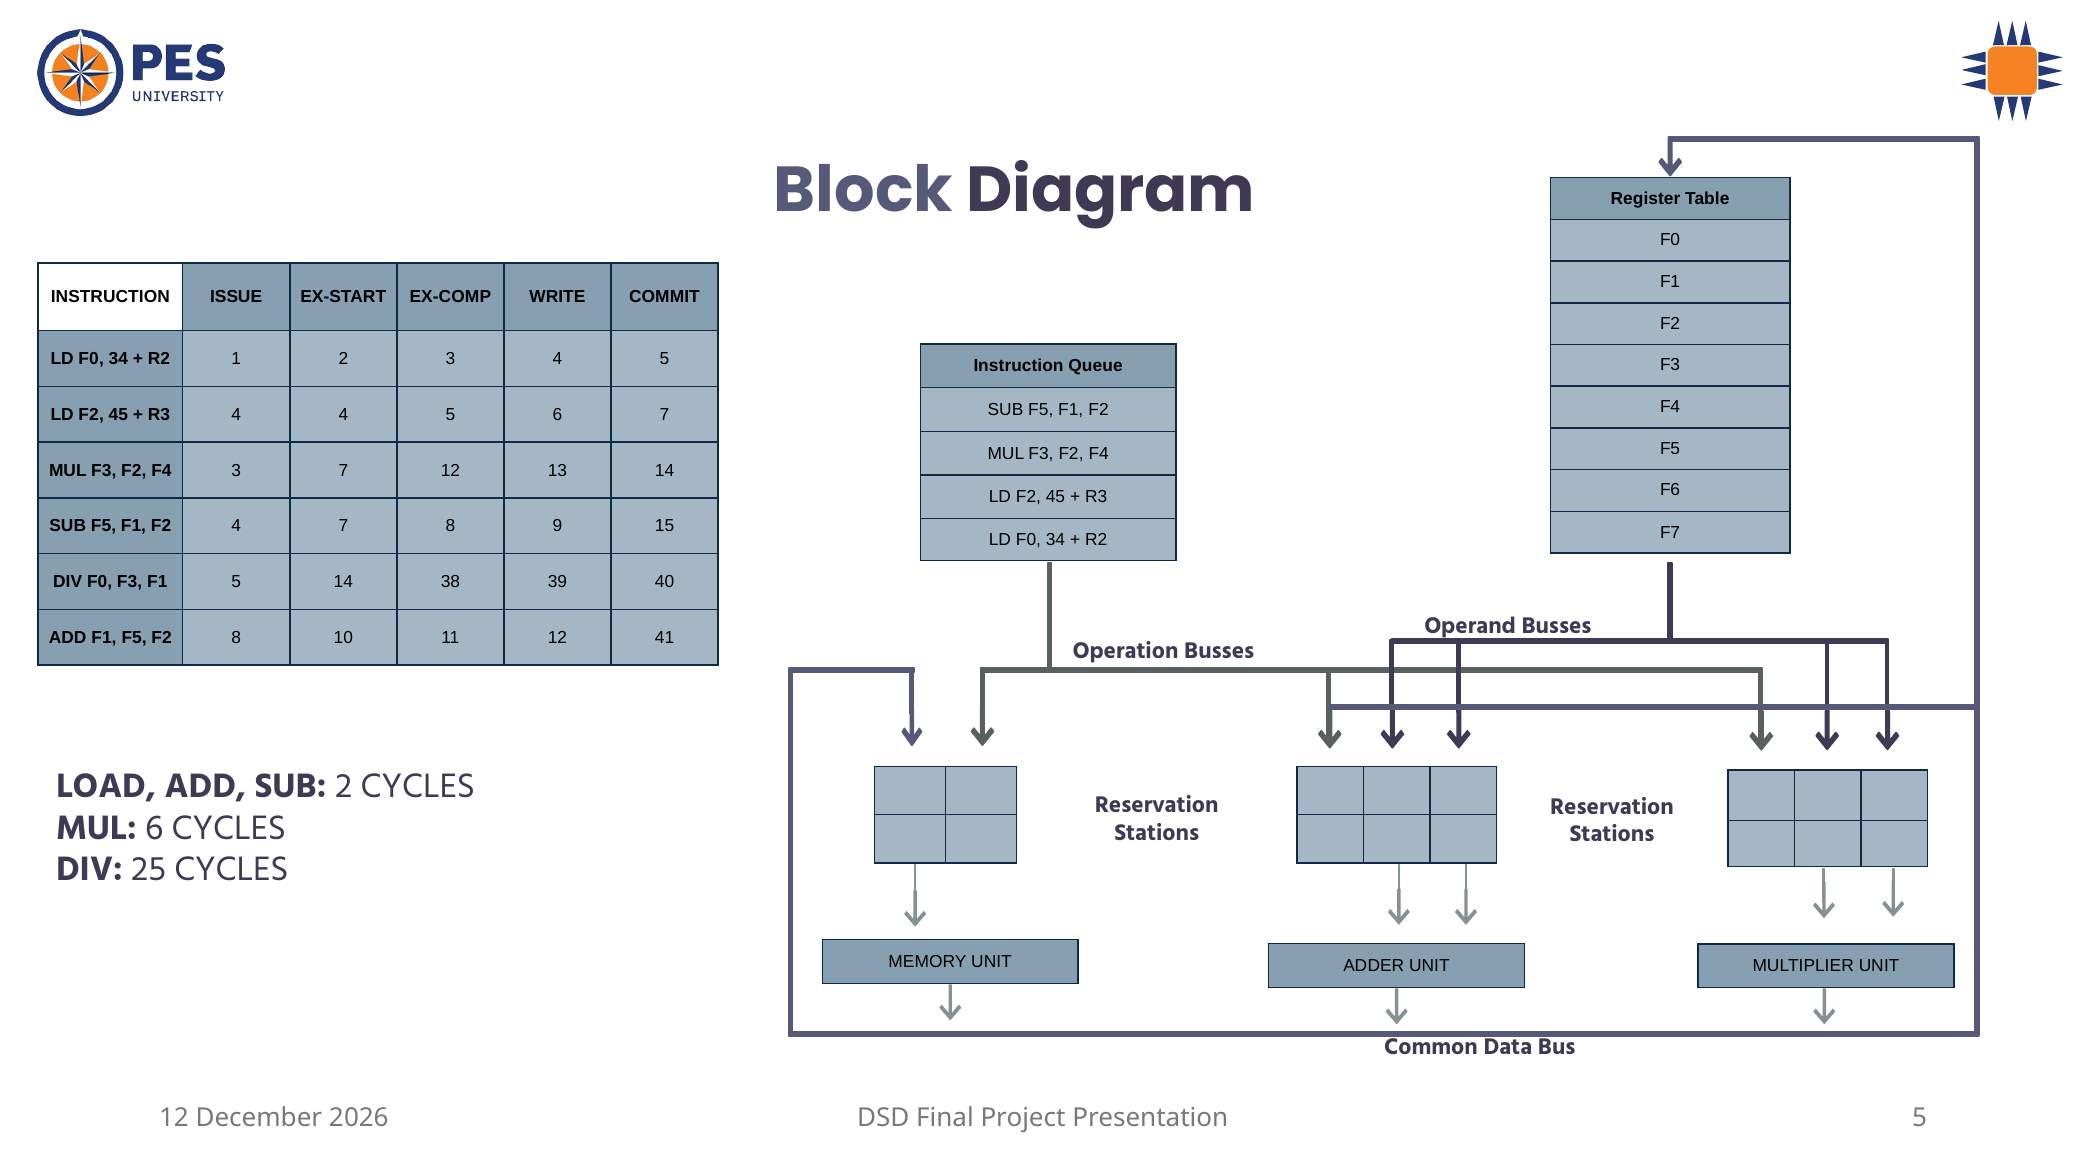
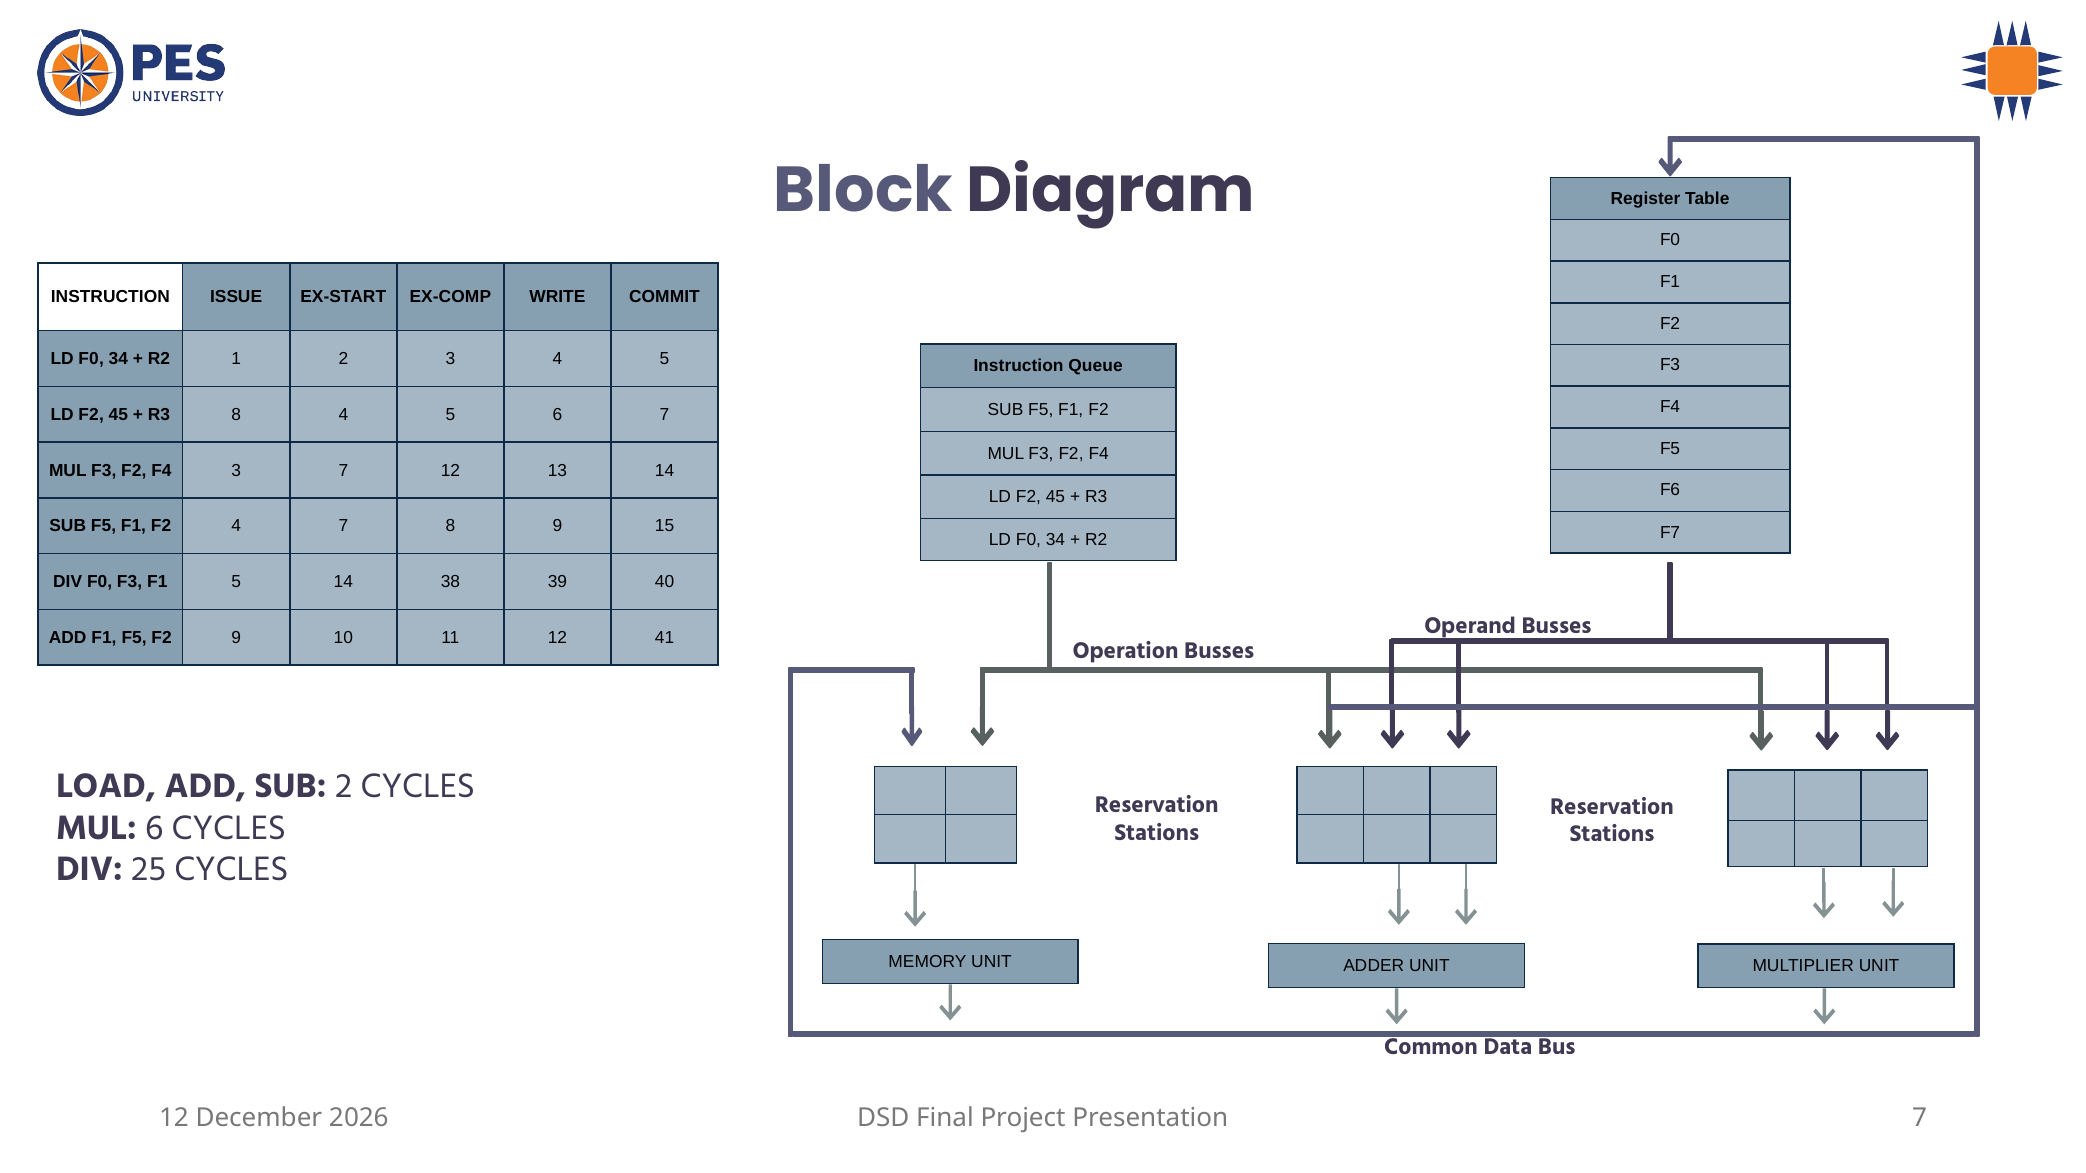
R3 4: 4 -> 8
F2 8: 8 -> 9
Presentation 5: 5 -> 7
